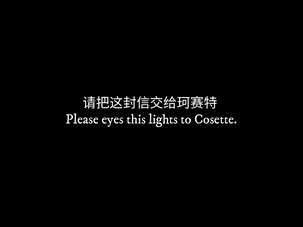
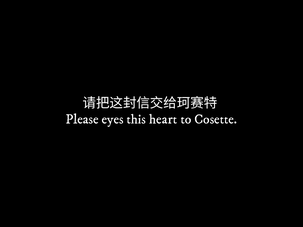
lights: lights -> heart
